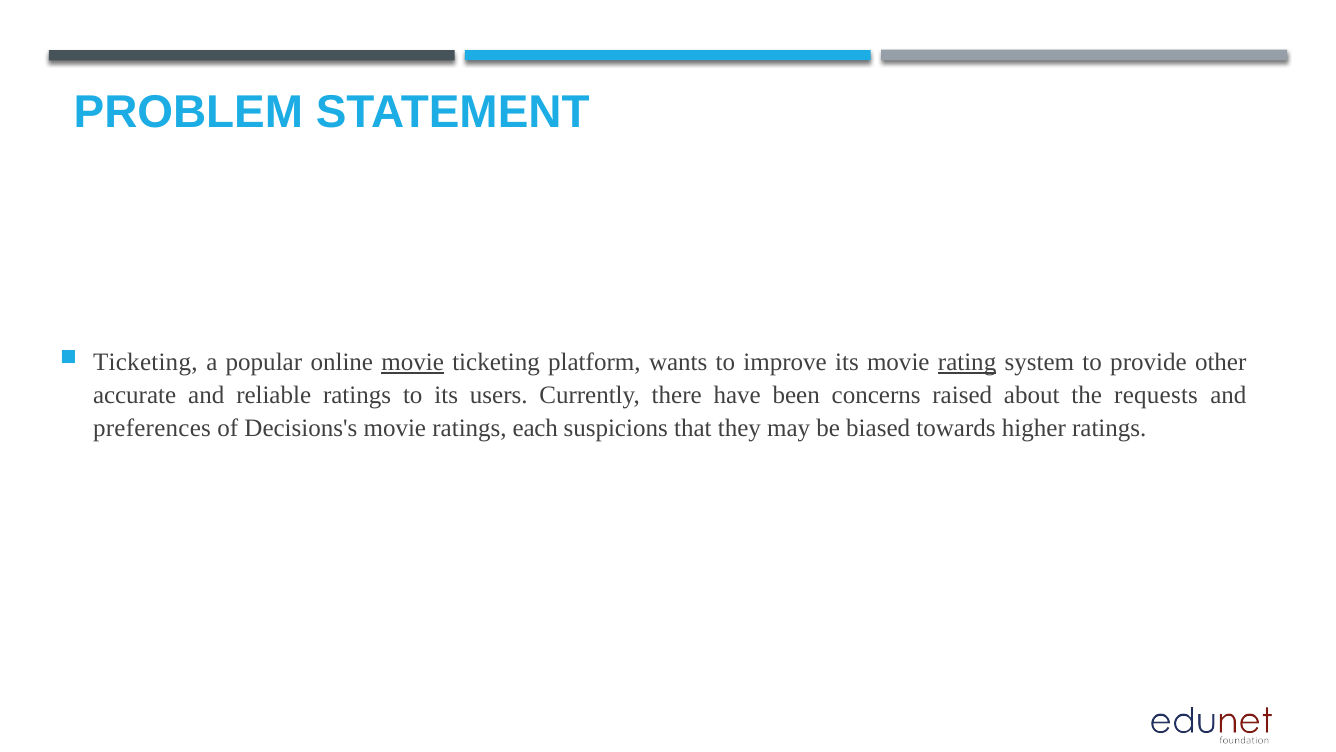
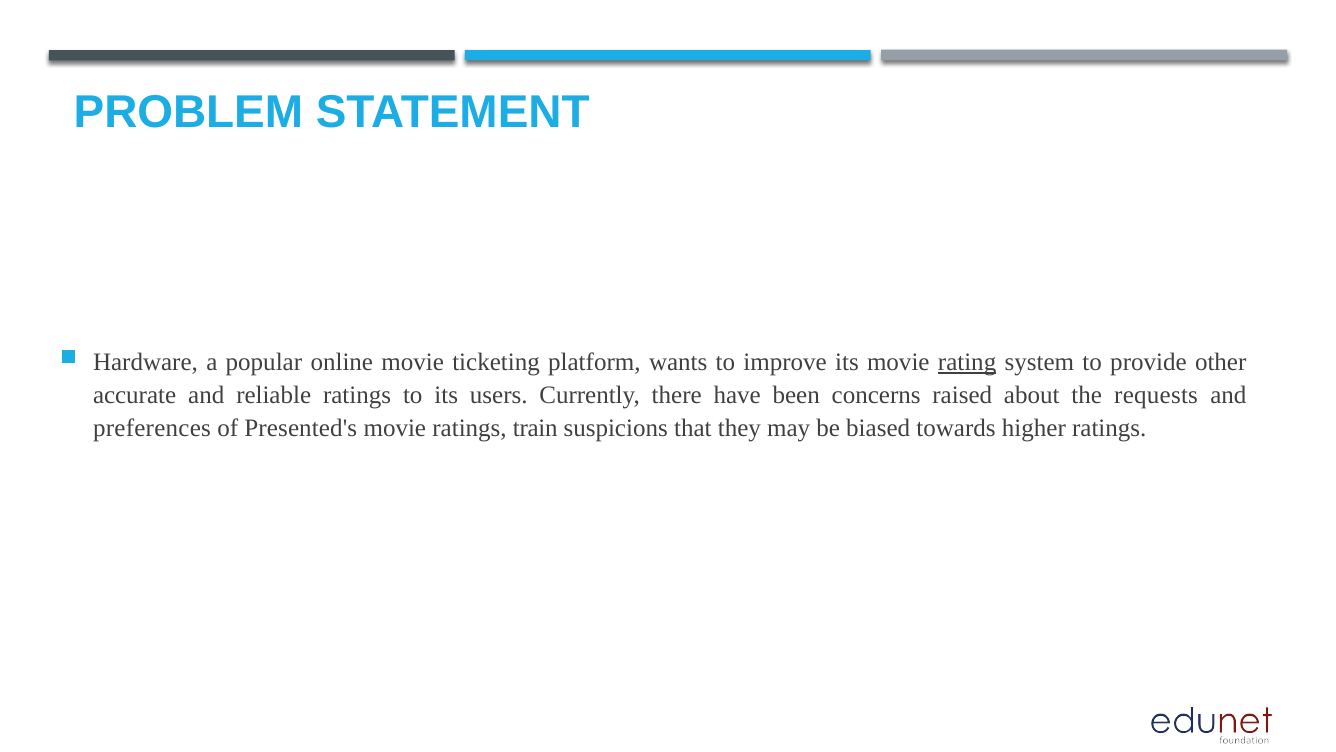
Ticketing at (145, 362): Ticketing -> Hardware
movie at (413, 362) underline: present -> none
Decisions's: Decisions's -> Presented's
each: each -> train
